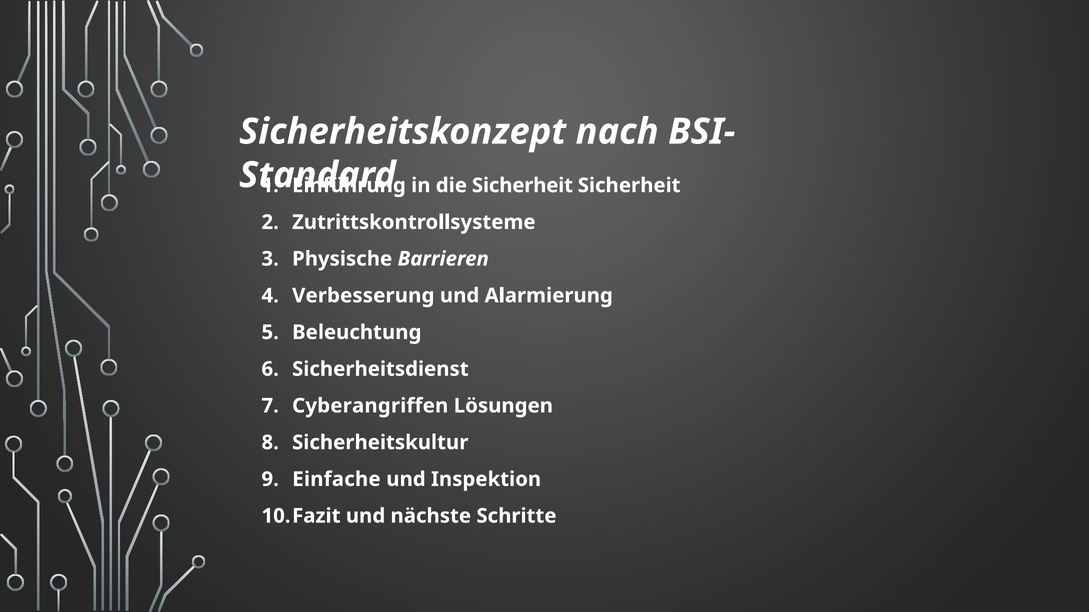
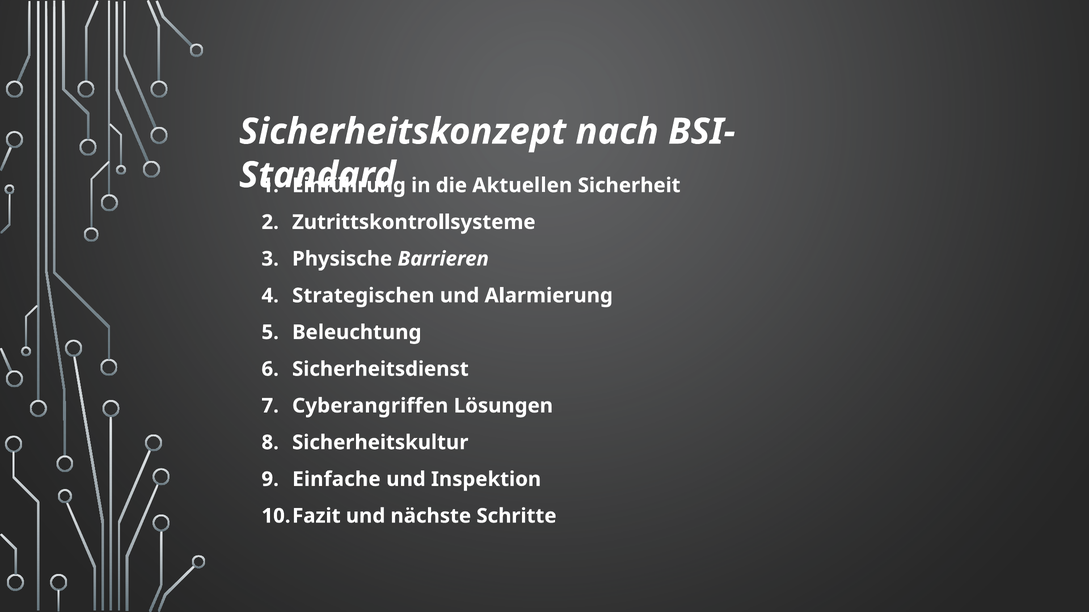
die Sicherheit: Sicherheit -> Aktuellen
Verbesserung: Verbesserung -> Strategischen
